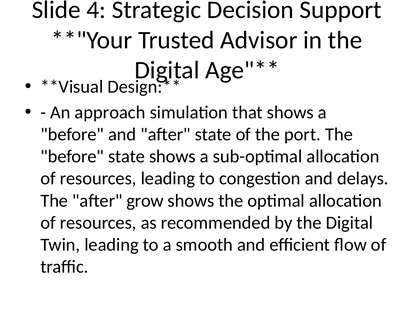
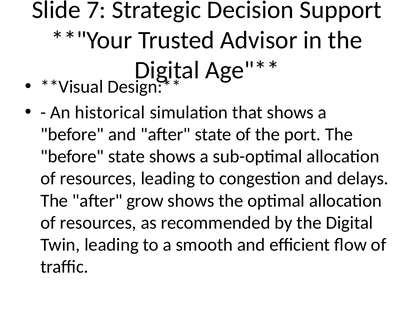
4: 4 -> 7
approach: approach -> historical
